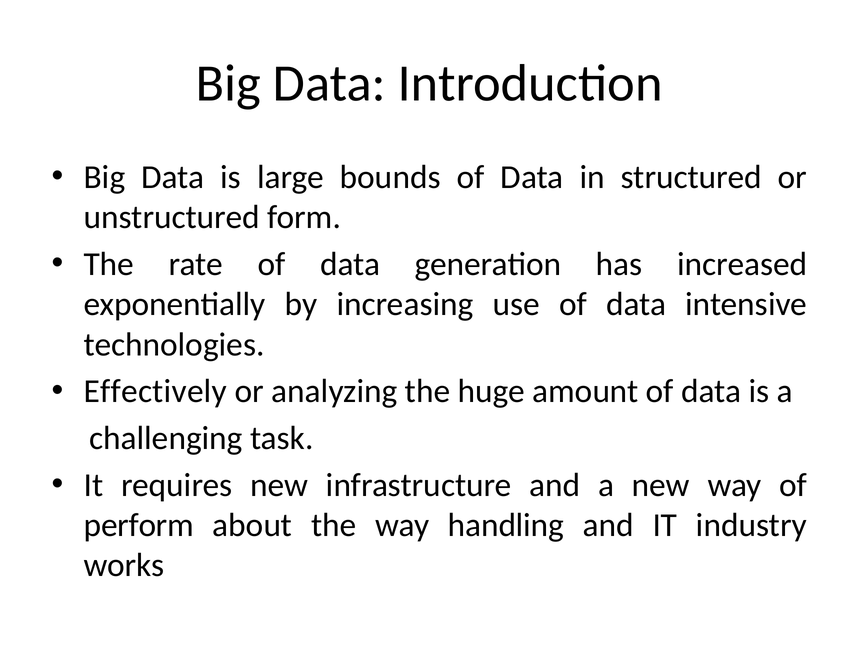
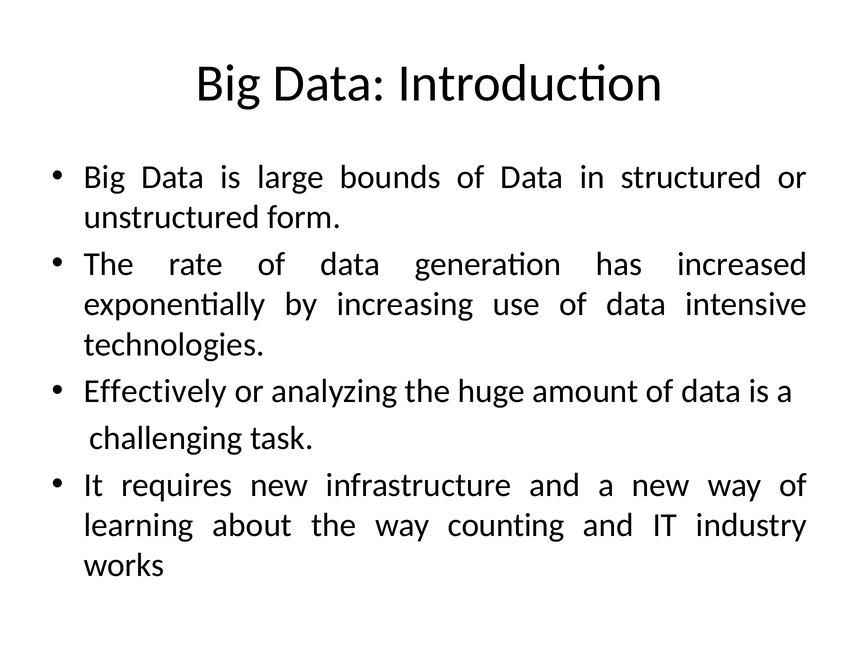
perform: perform -> learning
handling: handling -> counting
